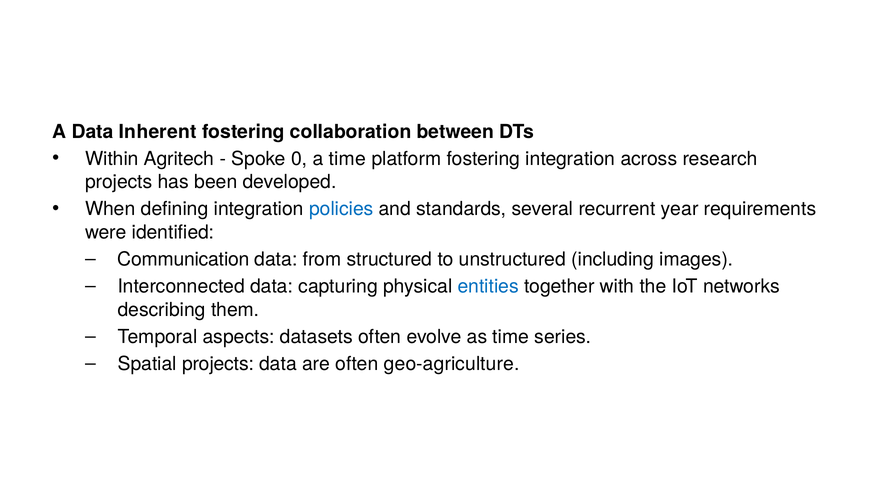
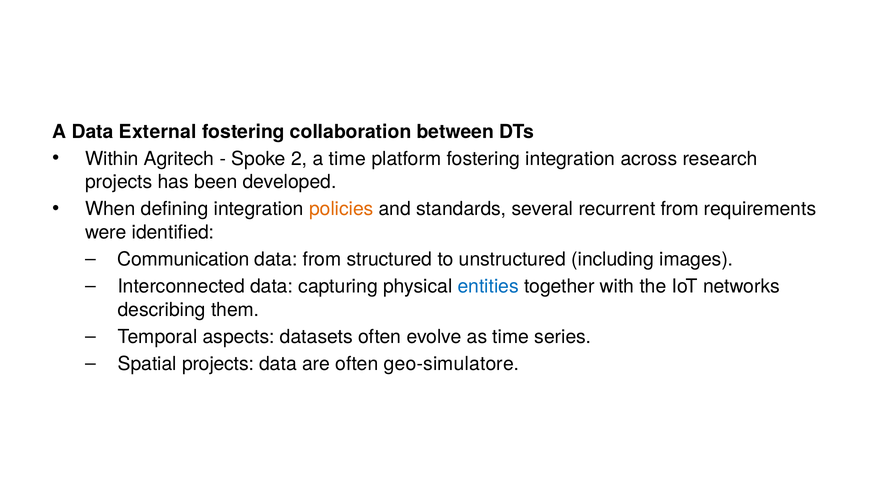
Inherent: Inherent -> External
0: 0 -> 2
policies colour: blue -> orange
recurrent year: year -> from
geo-agriculture: geo-agriculture -> geo-simulatore
